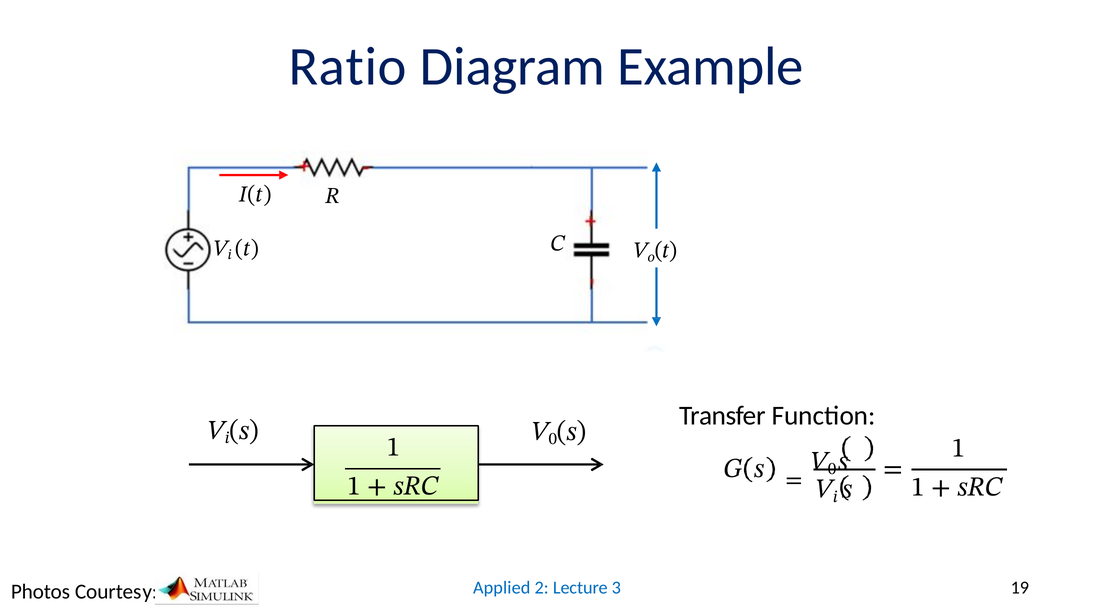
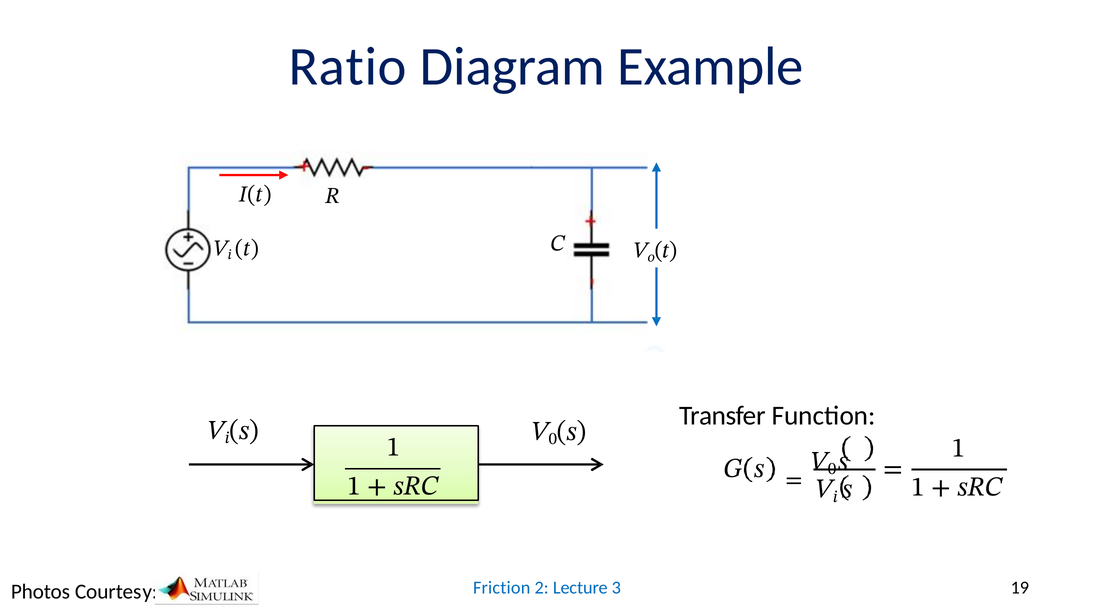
Applied: Applied -> Friction
